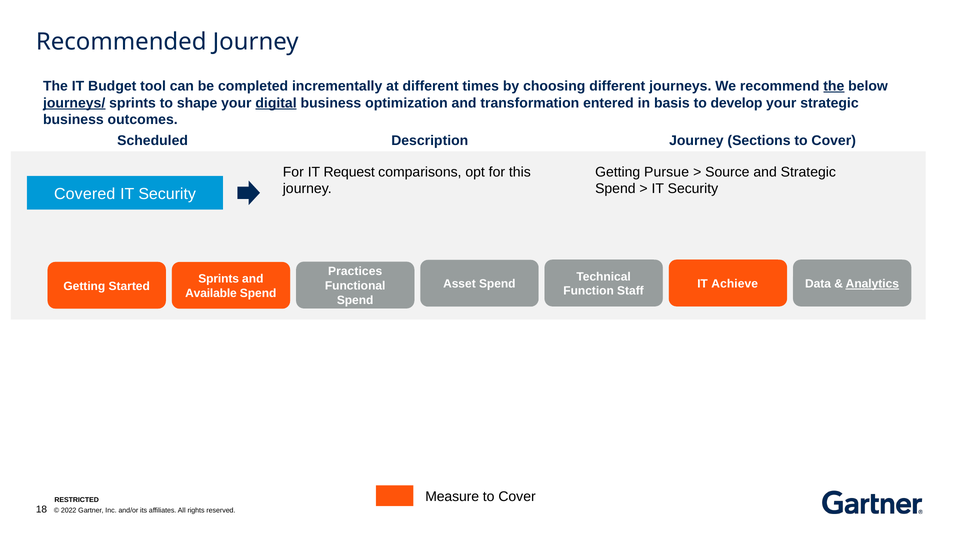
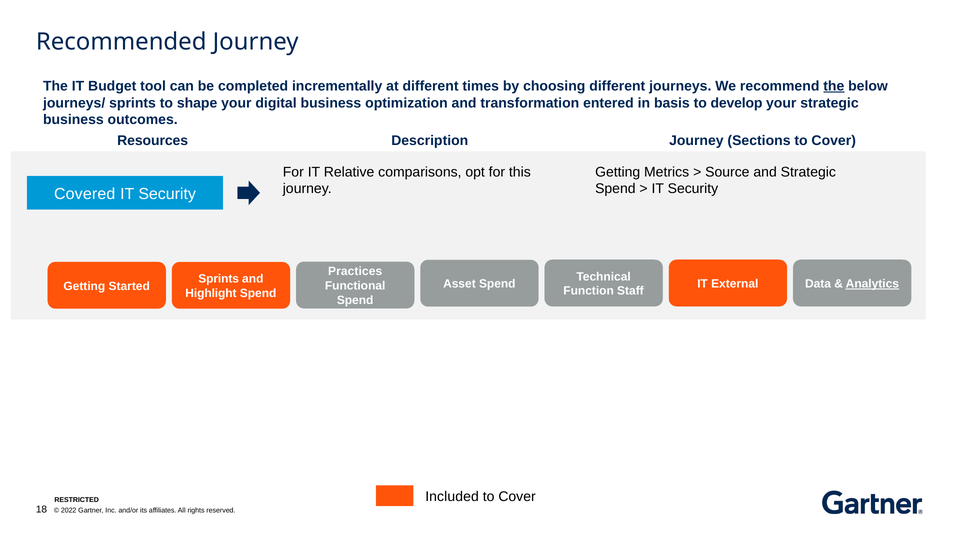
journeys/ underline: present -> none
digital underline: present -> none
Scheduled: Scheduled -> Resources
Request: Request -> Relative
Pursue: Pursue -> Metrics
Achieve: Achieve -> External
Available: Available -> Highlight
Measure: Measure -> Included
